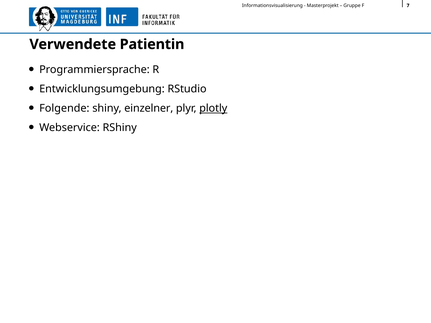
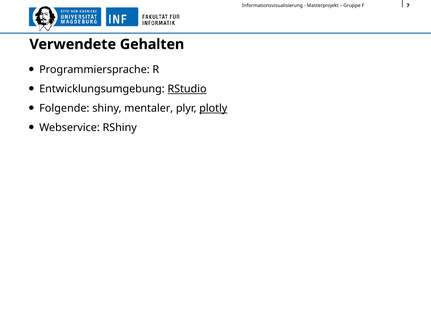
Patientin: Patientin -> Gehalten
RStudio underline: none -> present
einzelner: einzelner -> mentaler
